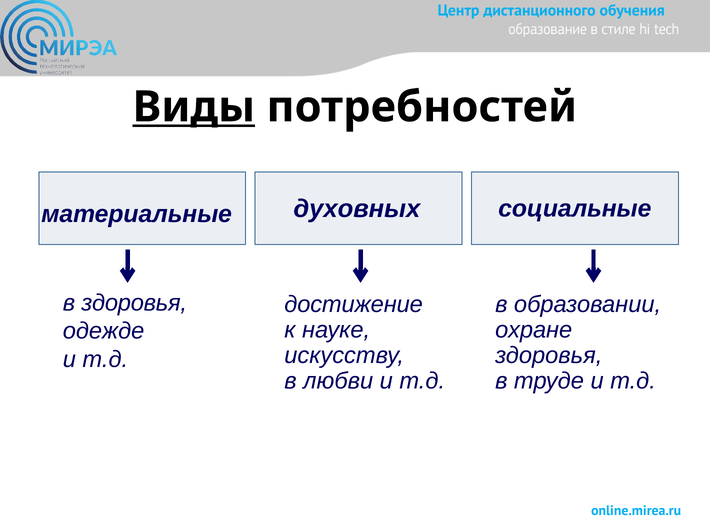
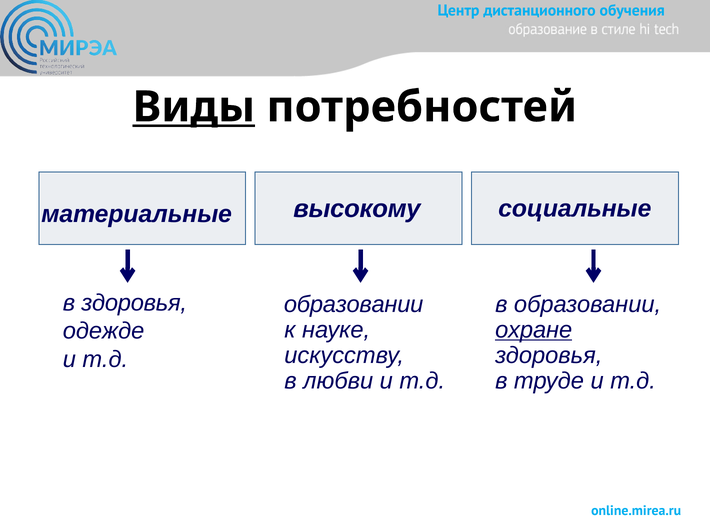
духовных: духовных -> высокому
достижение at (354, 305): достижение -> образовании
охране underline: none -> present
